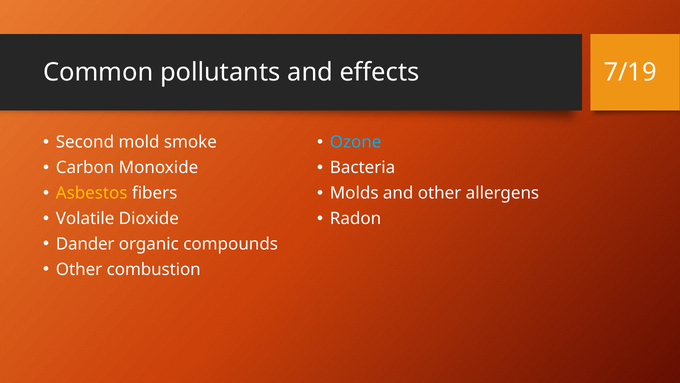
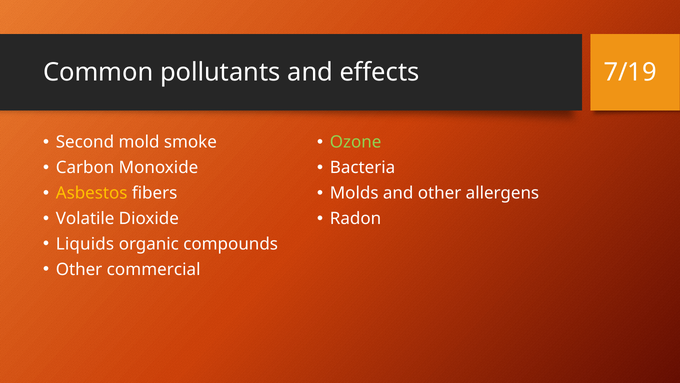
Ozone colour: light blue -> light green
Dander: Dander -> Liquids
combustion: combustion -> commercial
